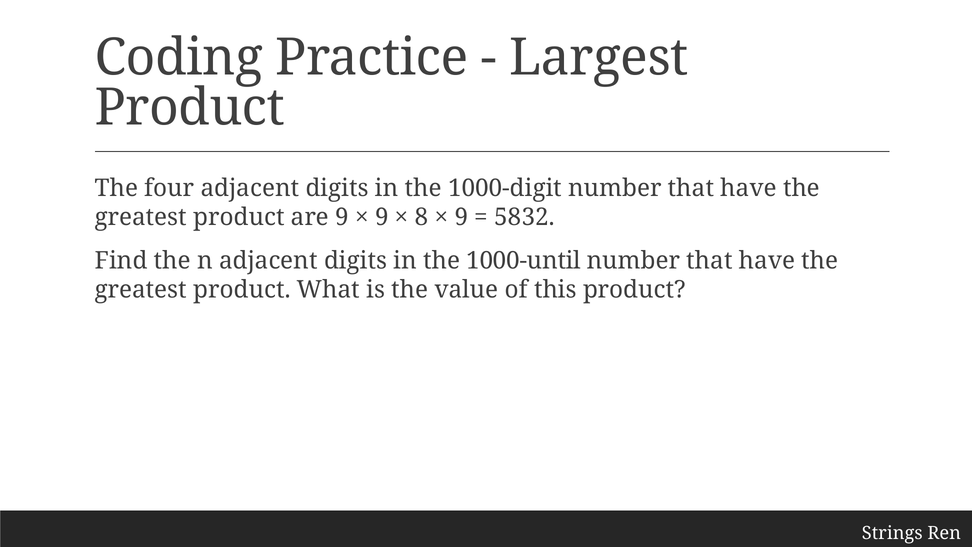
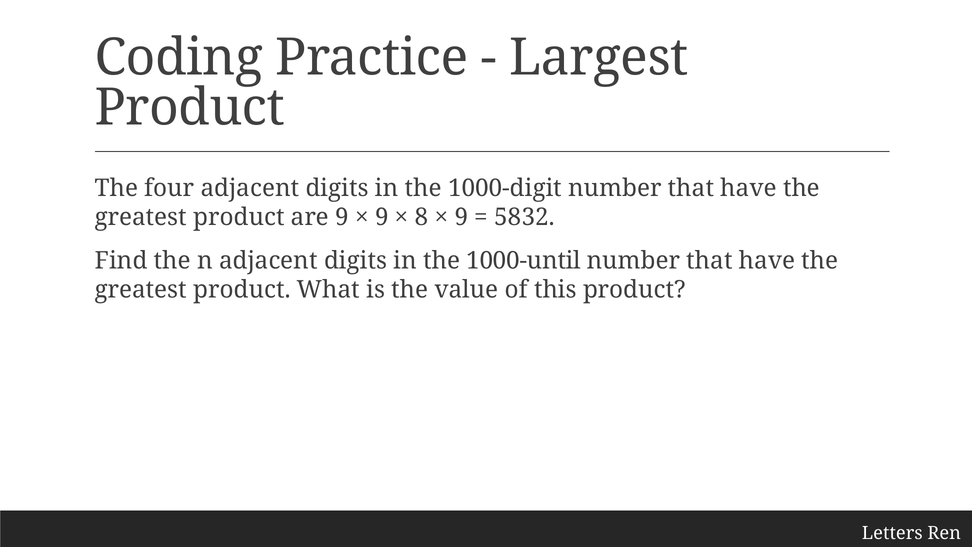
Strings: Strings -> Letters
